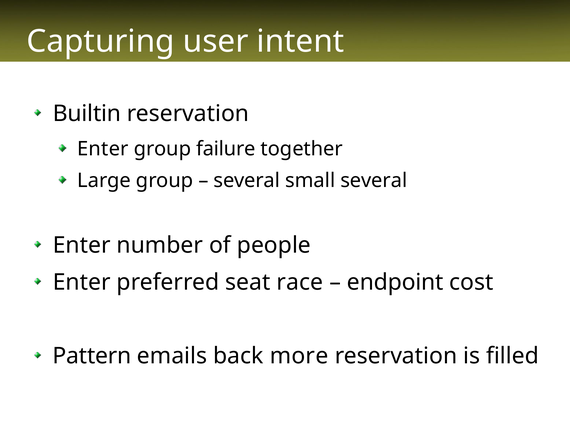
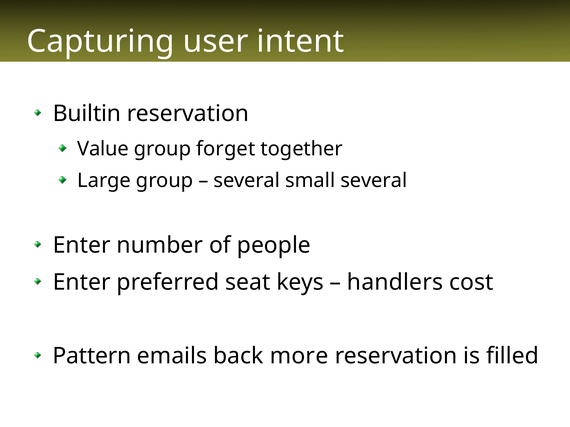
Enter at (103, 149): Enter -> Value
failure: failure -> forget
race: race -> keys
endpoint: endpoint -> handlers
